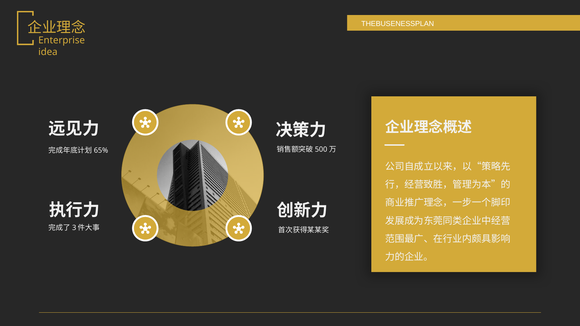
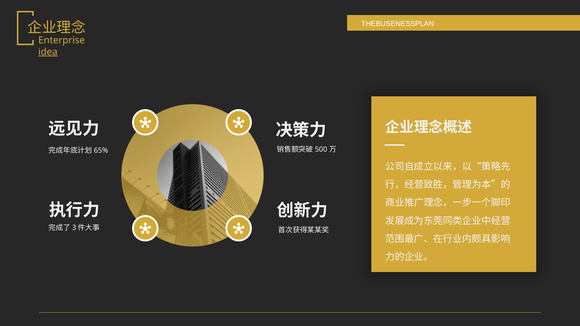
idea underline: none -> present
